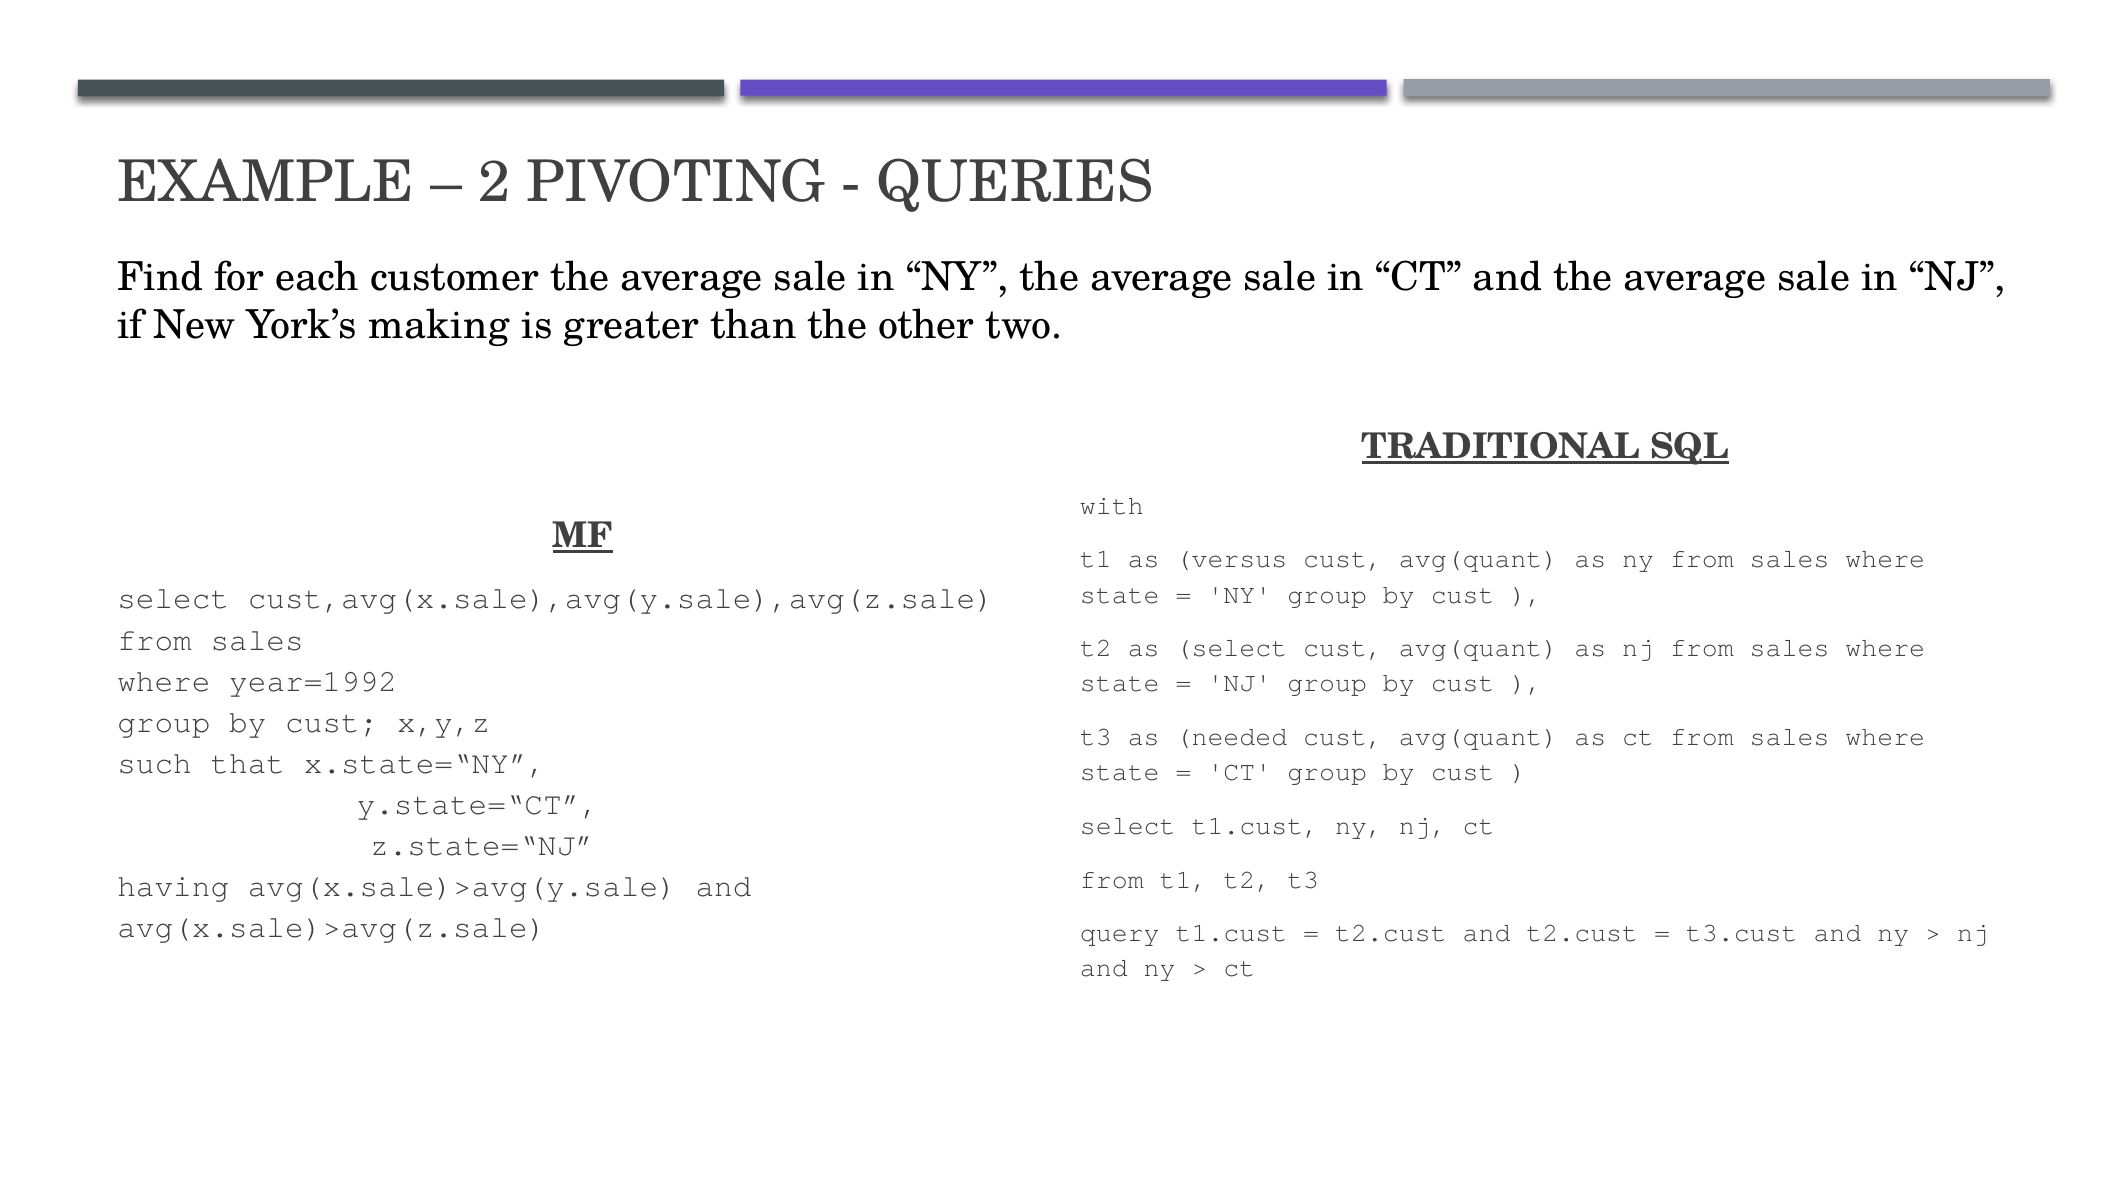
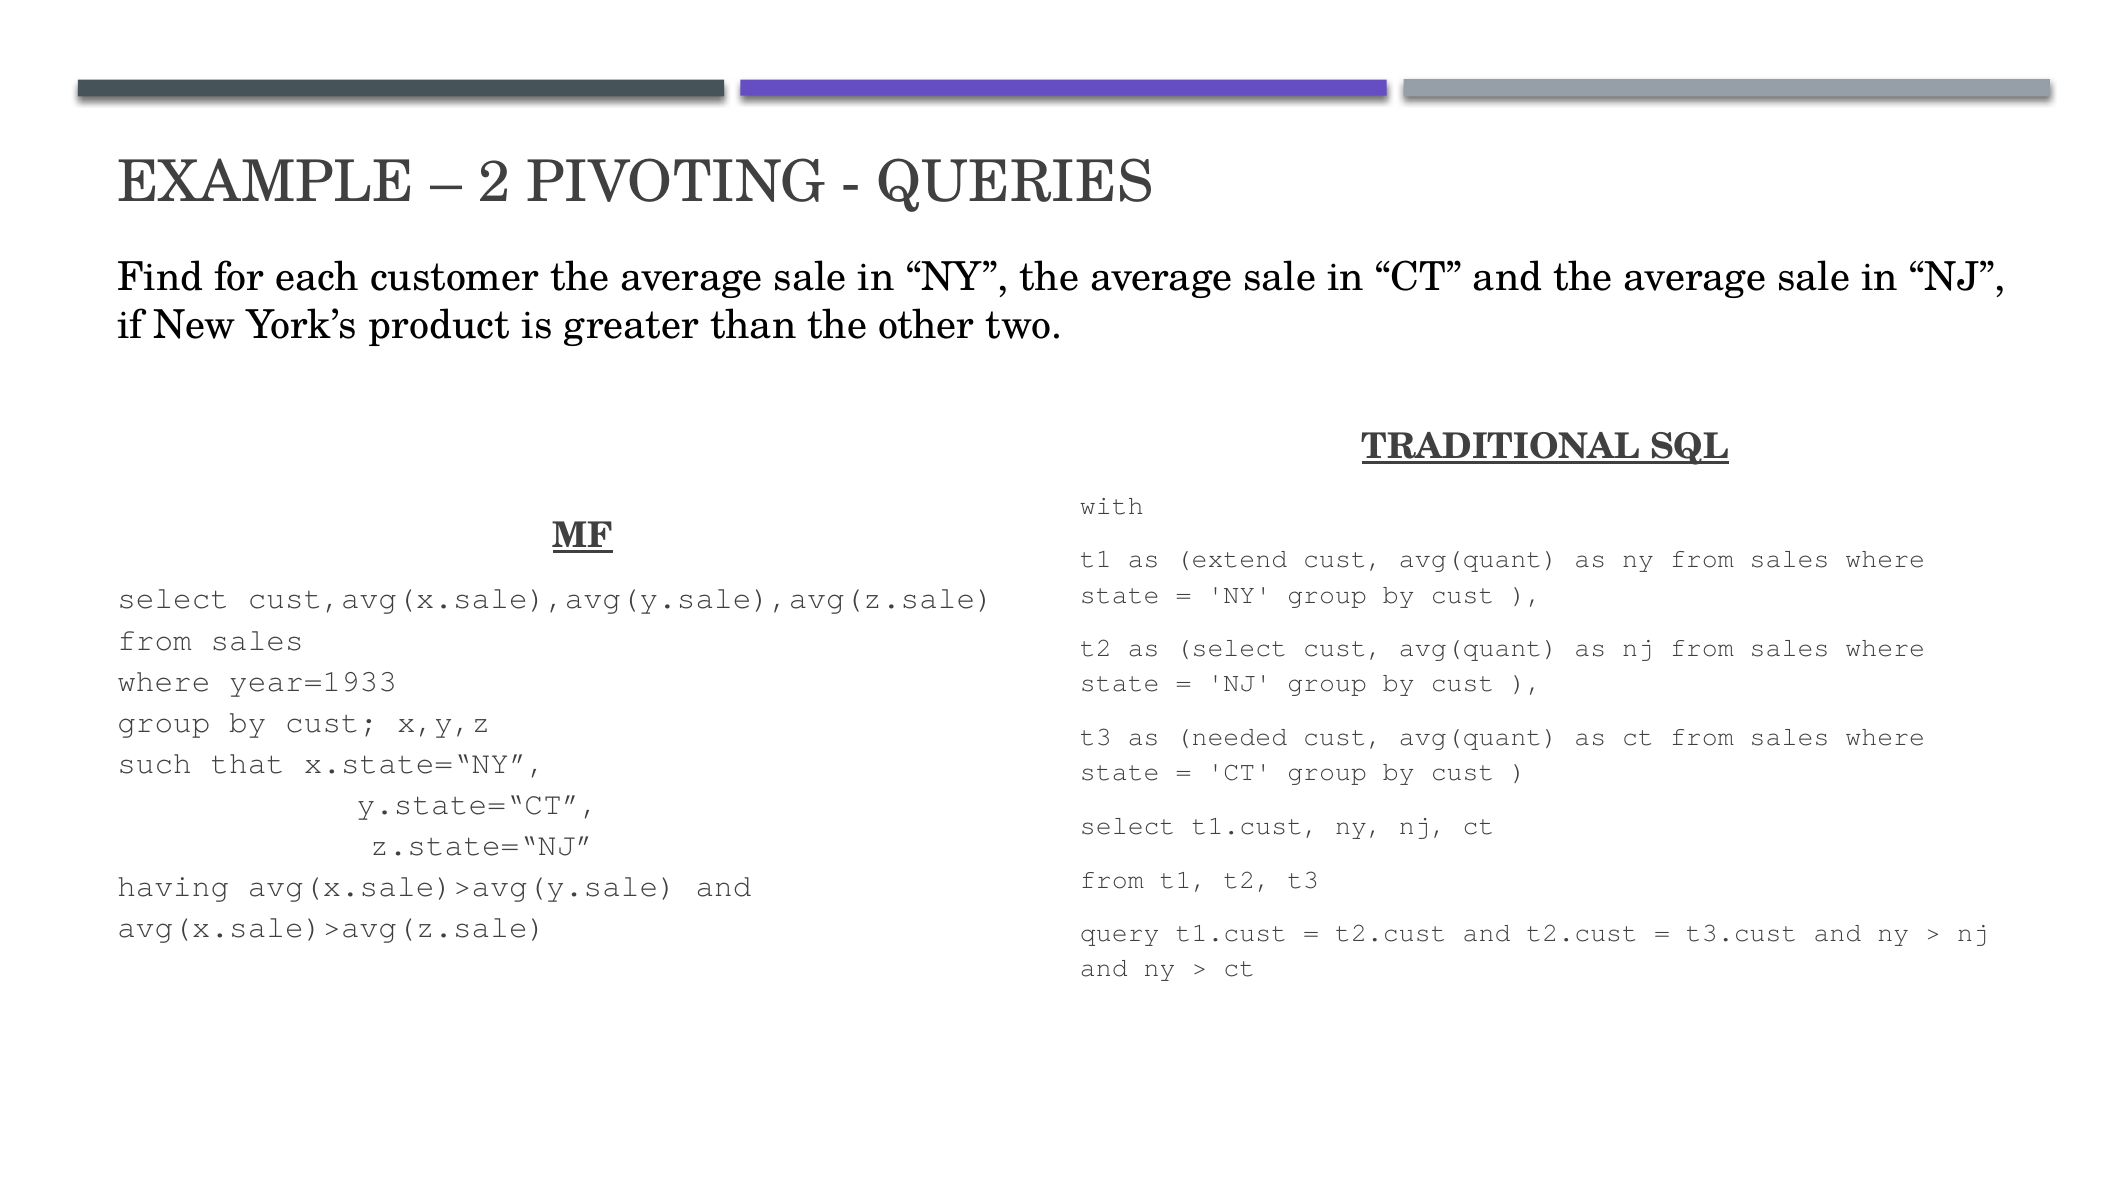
making: making -> product
versus: versus -> extend
year=1992: year=1992 -> year=1933
